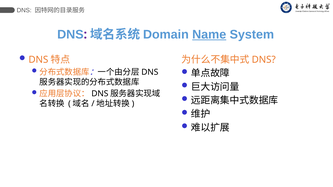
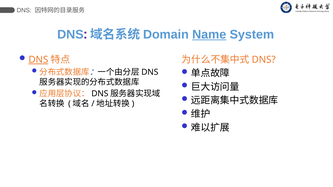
DNS at (38, 60) underline: none -> present
